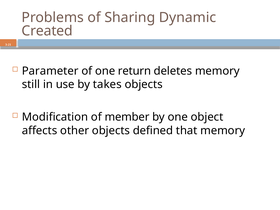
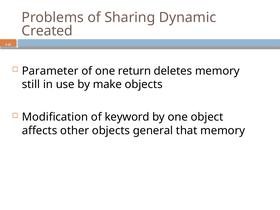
takes: takes -> make
member: member -> keyword
defined: defined -> general
